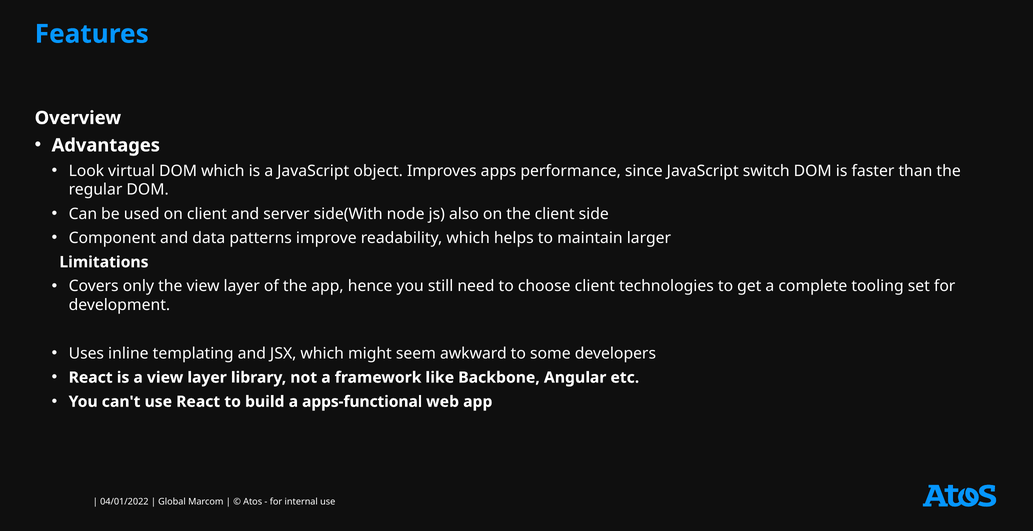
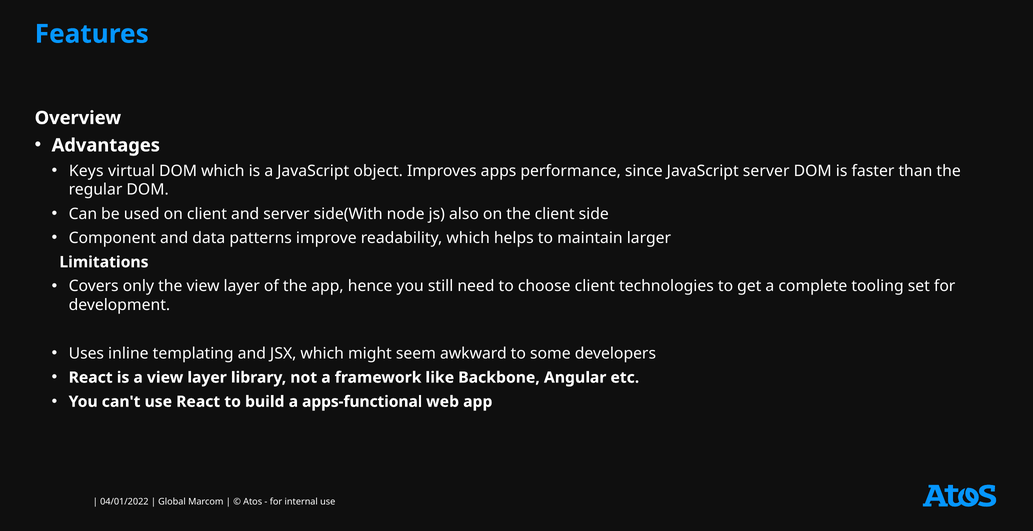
Look: Look -> Keys
JavaScript switch: switch -> server
